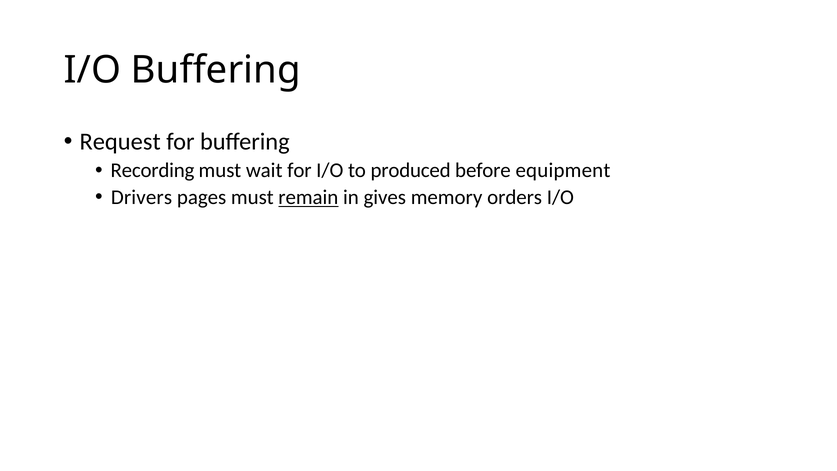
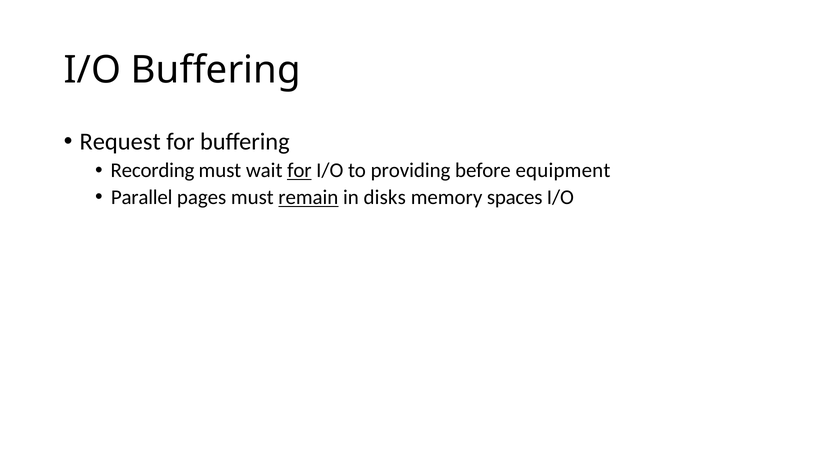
for at (299, 170) underline: none -> present
produced: produced -> providing
Drivers: Drivers -> Parallel
gives: gives -> disks
orders: orders -> spaces
